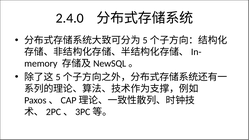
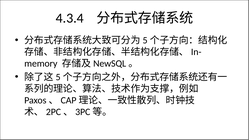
2.4.0: 2.4.0 -> 4.3.4
